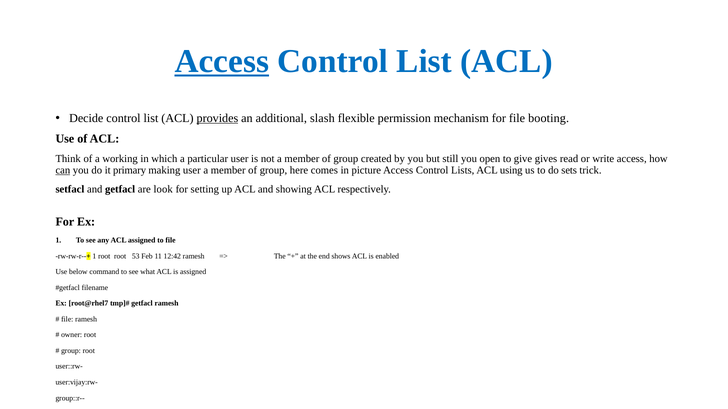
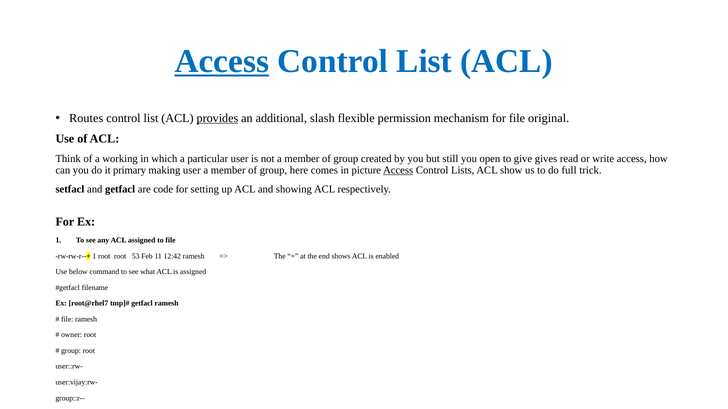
Decide: Decide -> Routes
booting: booting -> original
can underline: present -> none
Access at (398, 170) underline: none -> present
using: using -> show
sets: sets -> full
look: look -> code
